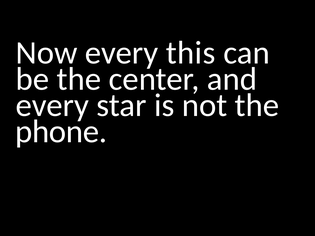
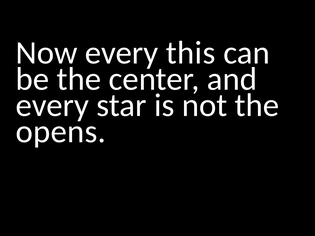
phone: phone -> opens
